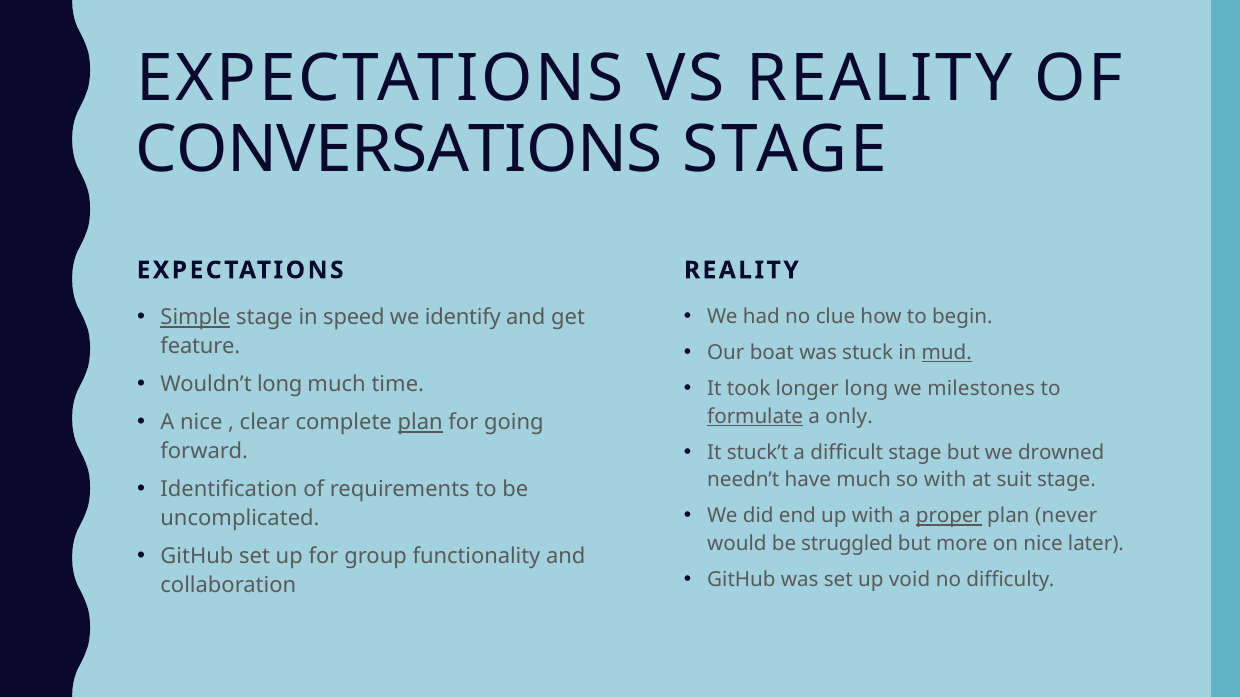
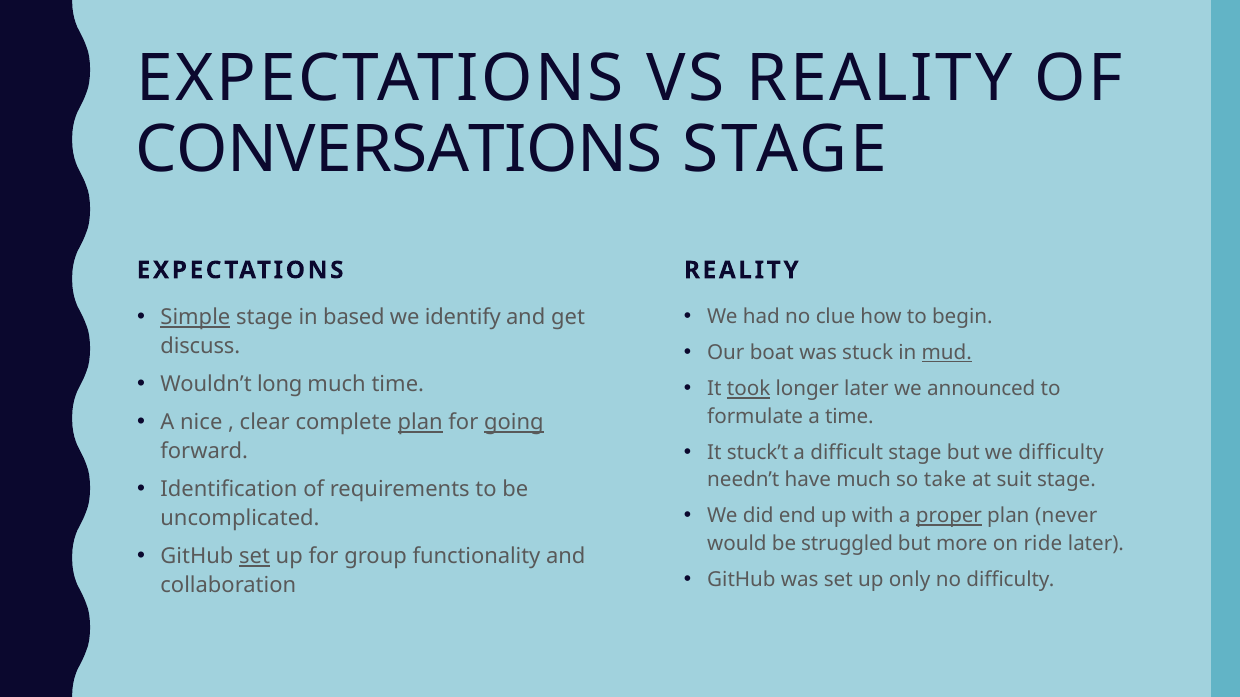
speed: speed -> based
feature: feature -> discuss
took underline: none -> present
longer long: long -> later
milestones: milestones -> announced
formulate underline: present -> none
a only: only -> time
going underline: none -> present
we drowned: drowned -> difficulty
so with: with -> take
on nice: nice -> ride
set at (255, 557) underline: none -> present
void: void -> only
